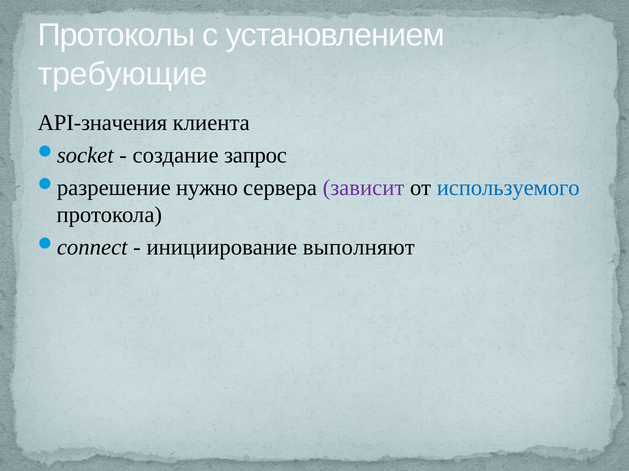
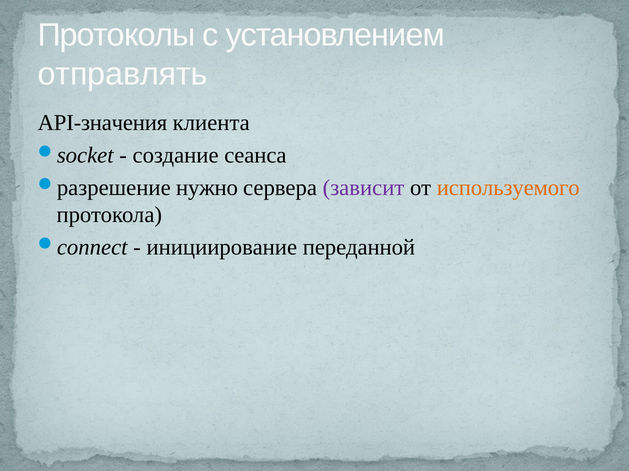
требующие: требующие -> отправлять
запрос: запрос -> сеанса
используемого colour: blue -> orange
выполняют: выполняют -> переданной
